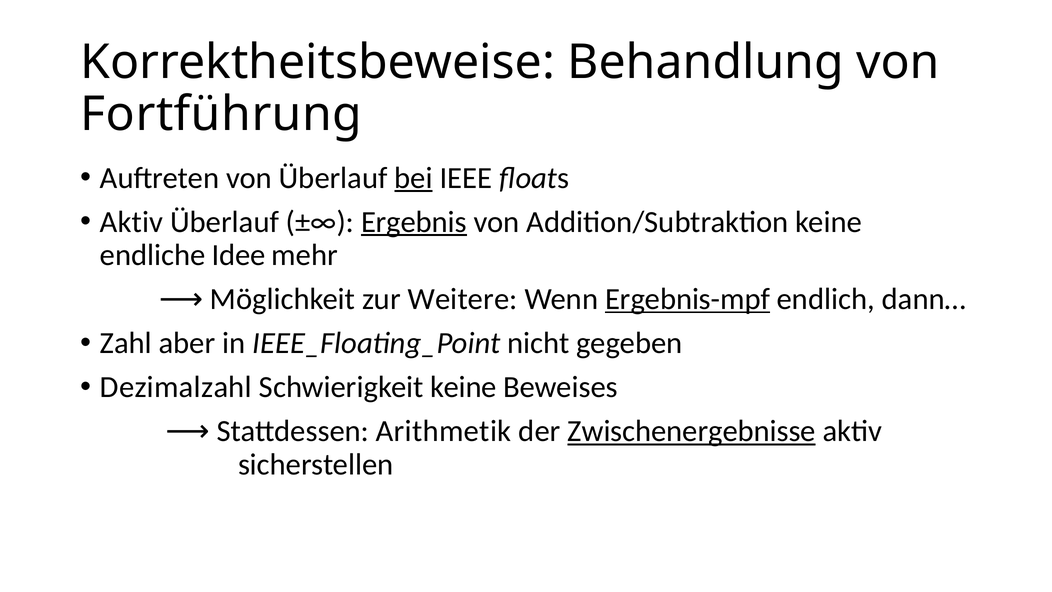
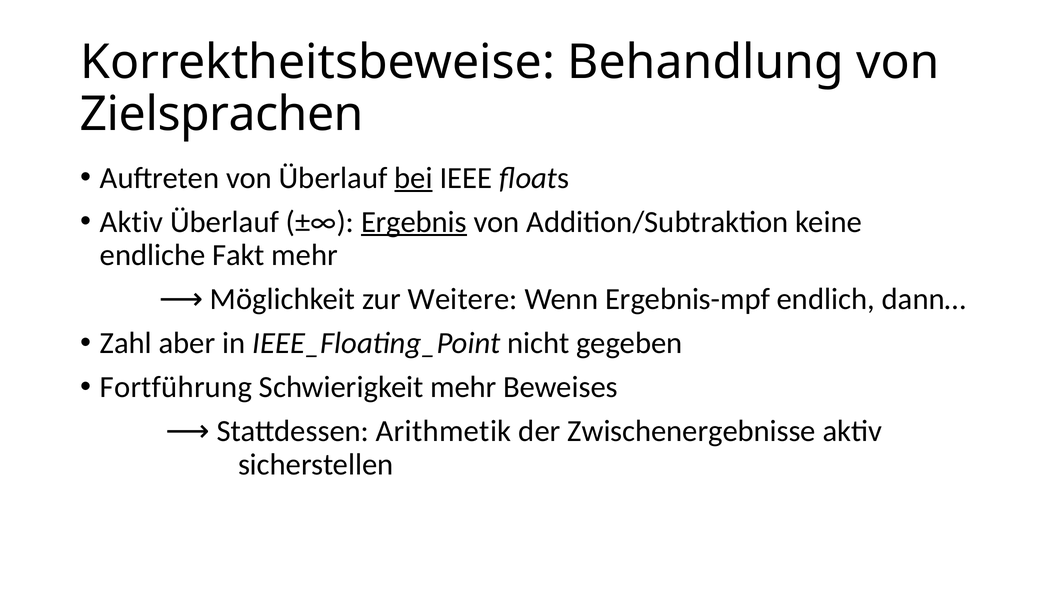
Fortführung: Fortführung -> Zielsprachen
Idee: Idee -> Fakt
Ergebnis-mpf underline: present -> none
Dezimalzahl: Dezimalzahl -> Fortführung
Schwierigkeit keine: keine -> mehr
Zwischenergebnisse underline: present -> none
